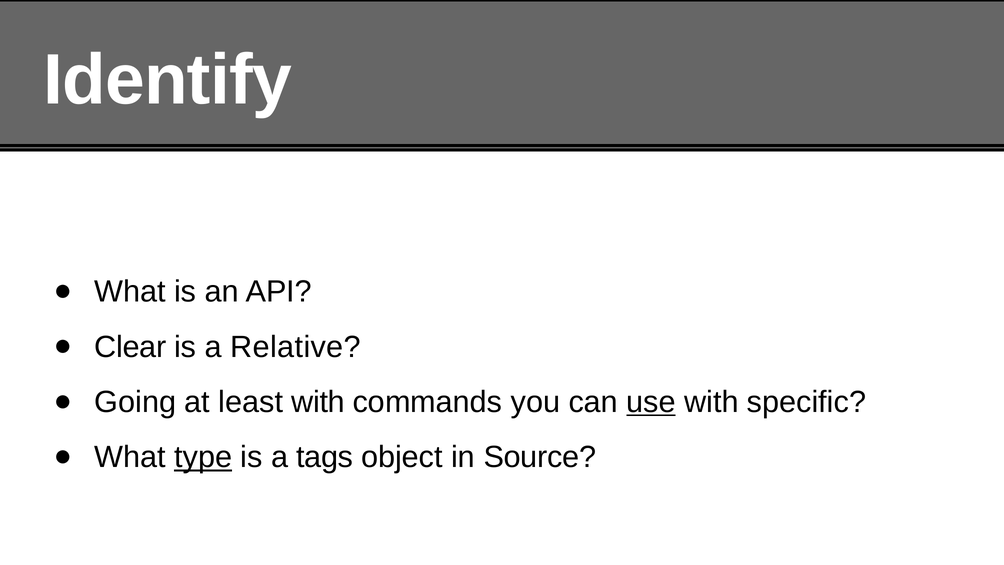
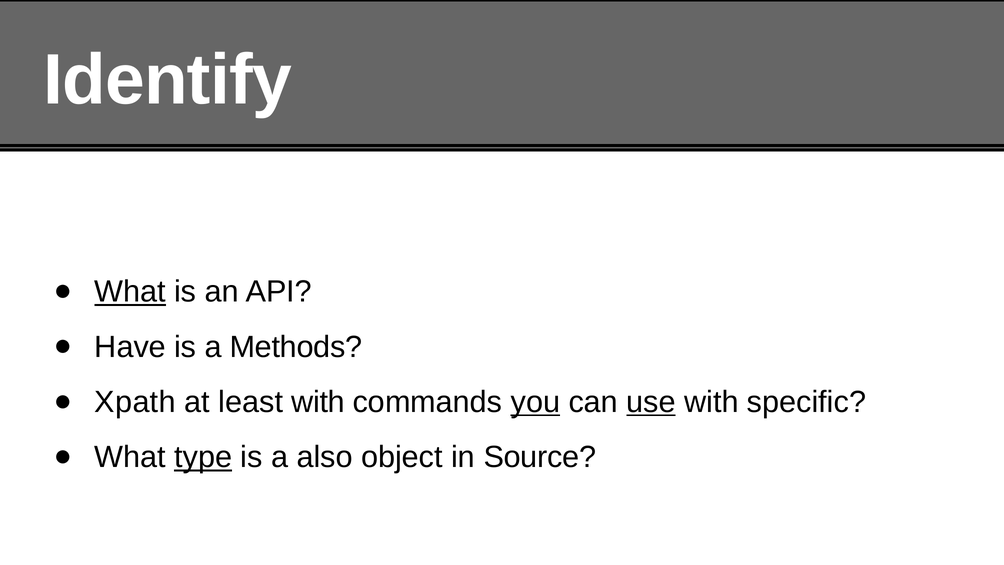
What at (130, 292) underline: none -> present
Clear: Clear -> Have
Relative: Relative -> Methods
Going: Going -> Xpath
you underline: none -> present
tags: tags -> also
